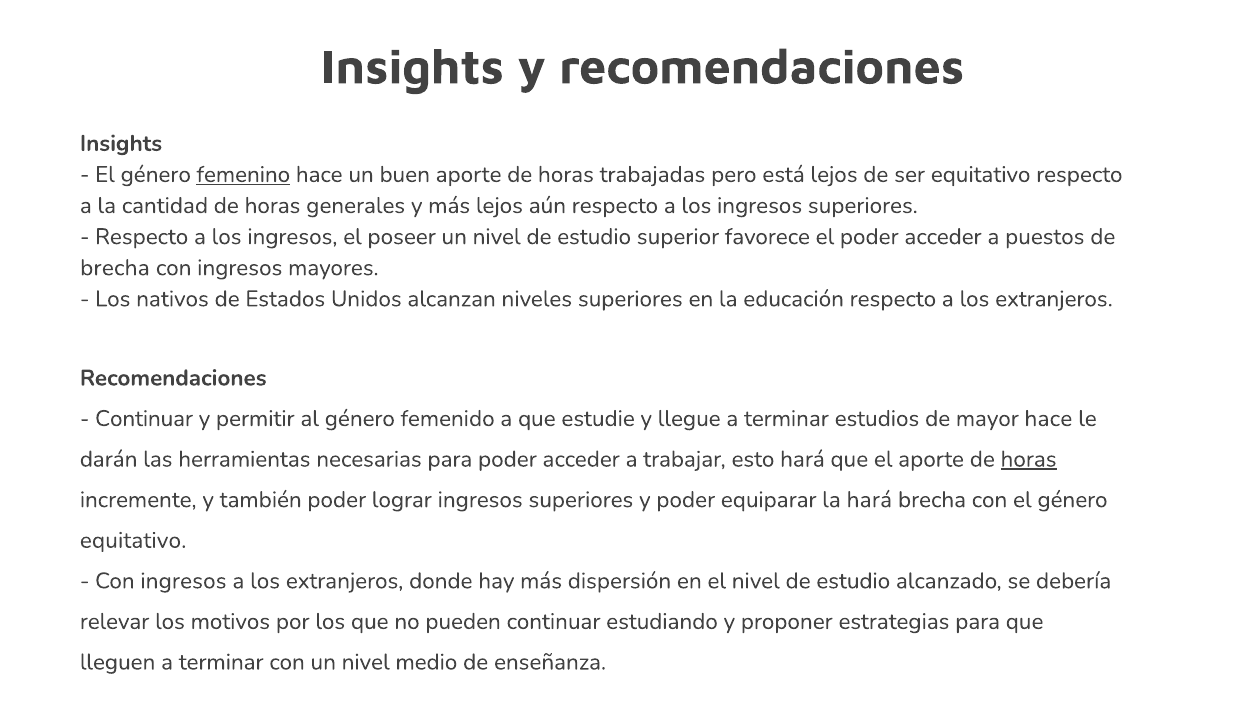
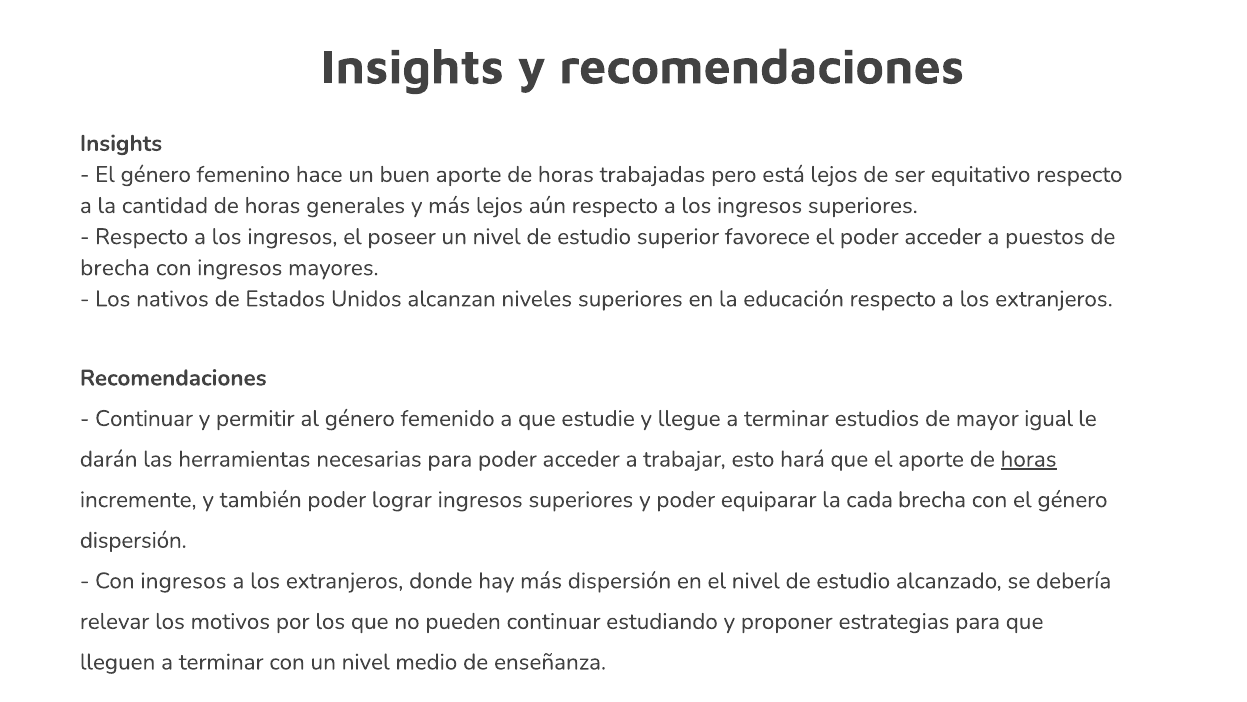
femenino underline: present -> none
mayor hace: hace -> igual
la hará: hará -> cada
equitativo at (133, 540): equitativo -> dispersión
